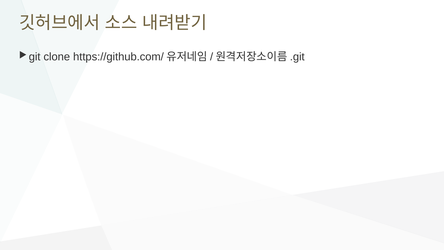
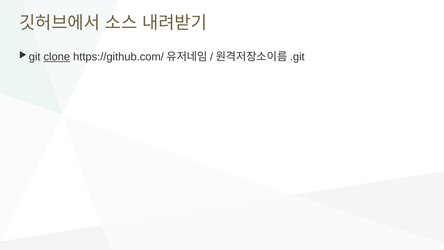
clone underline: none -> present
